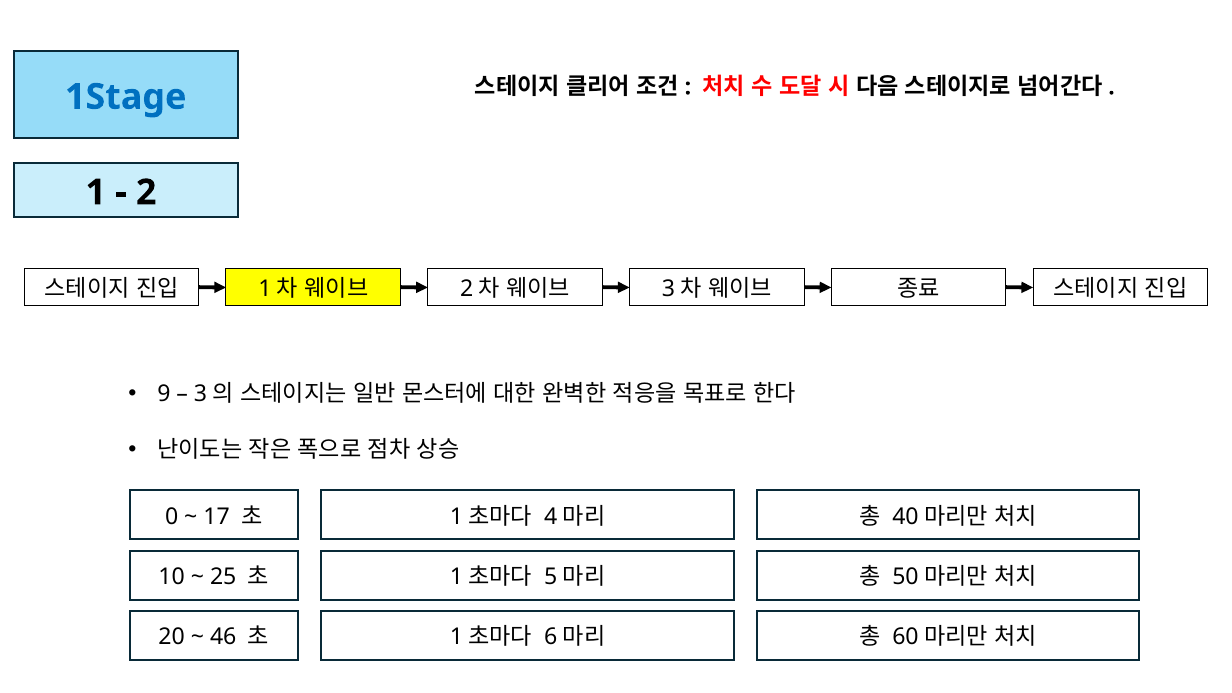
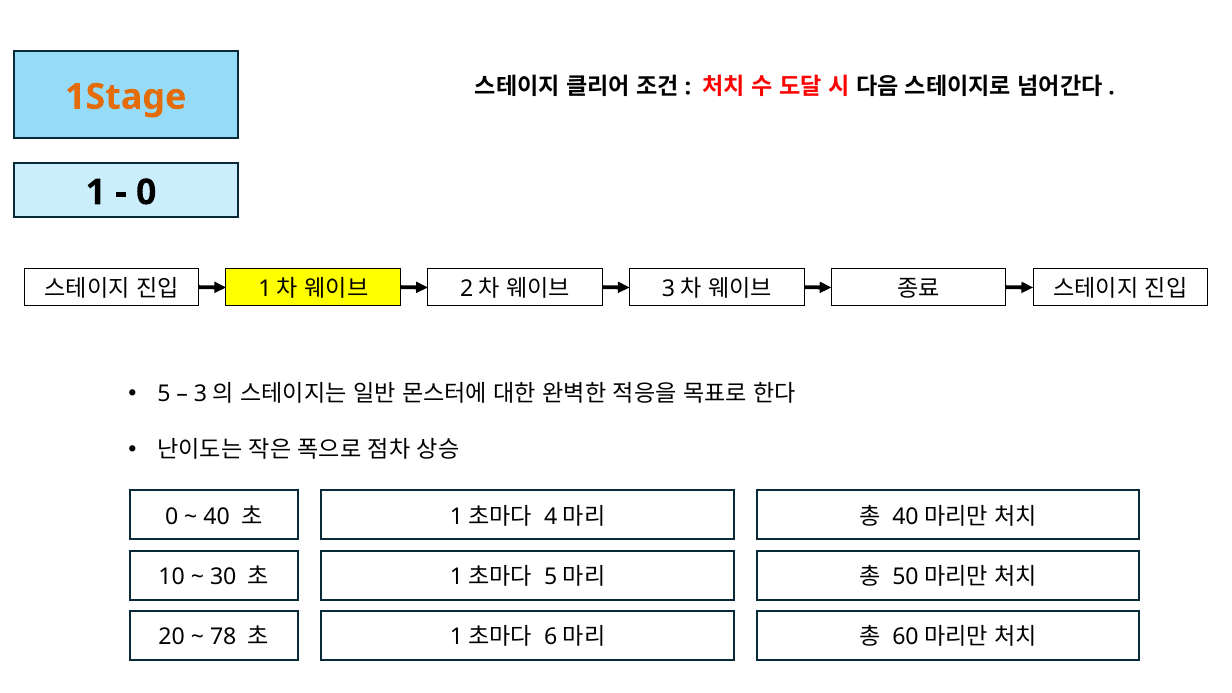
1Stage colour: blue -> orange
2 at (146, 192): 2 -> 0
9: 9 -> 5
17: 17 -> 40
25: 25 -> 30
46: 46 -> 78
